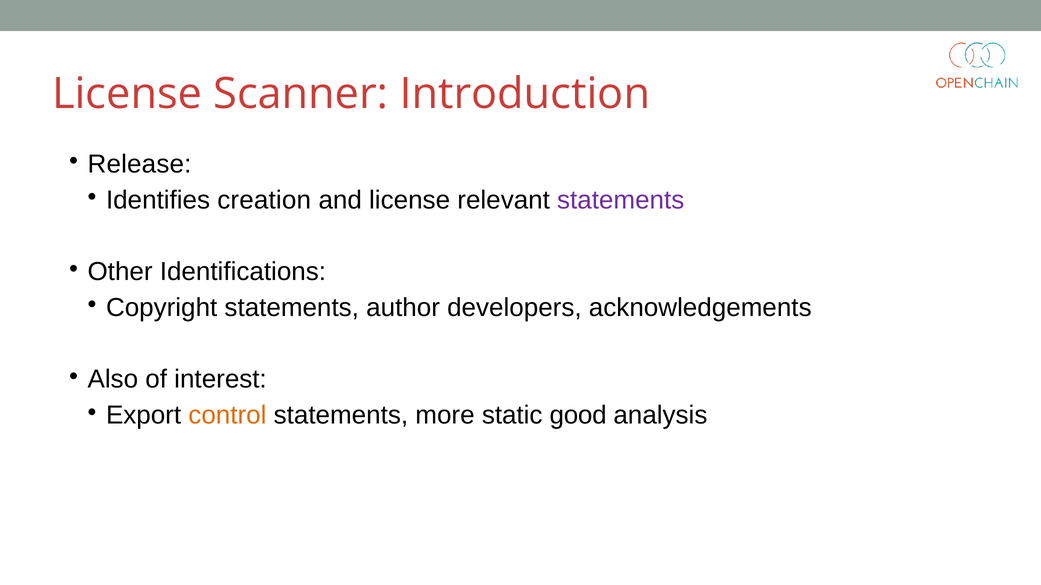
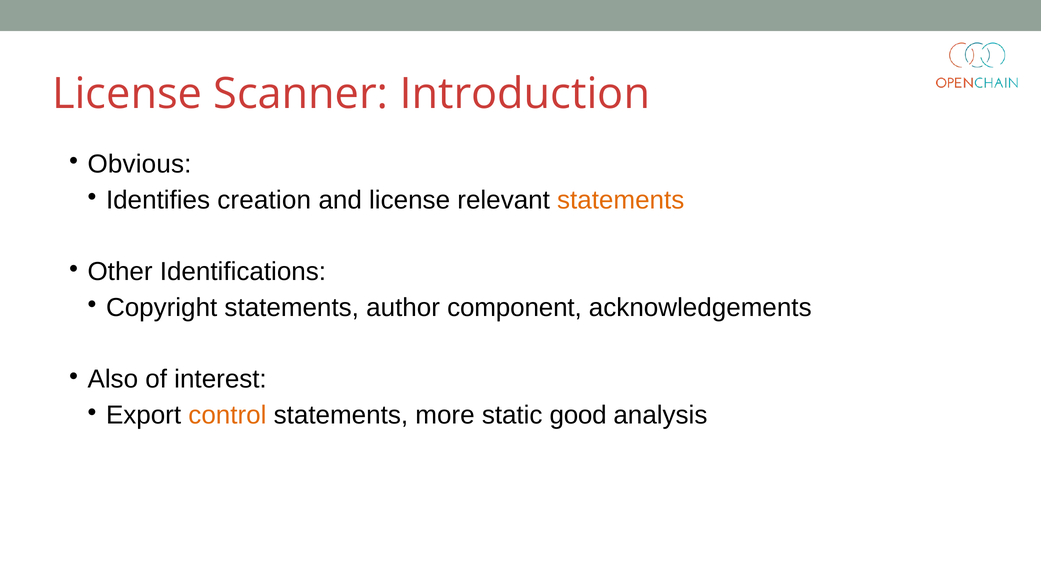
Release: Release -> Obvious
statements at (621, 200) colour: purple -> orange
developers: developers -> component
